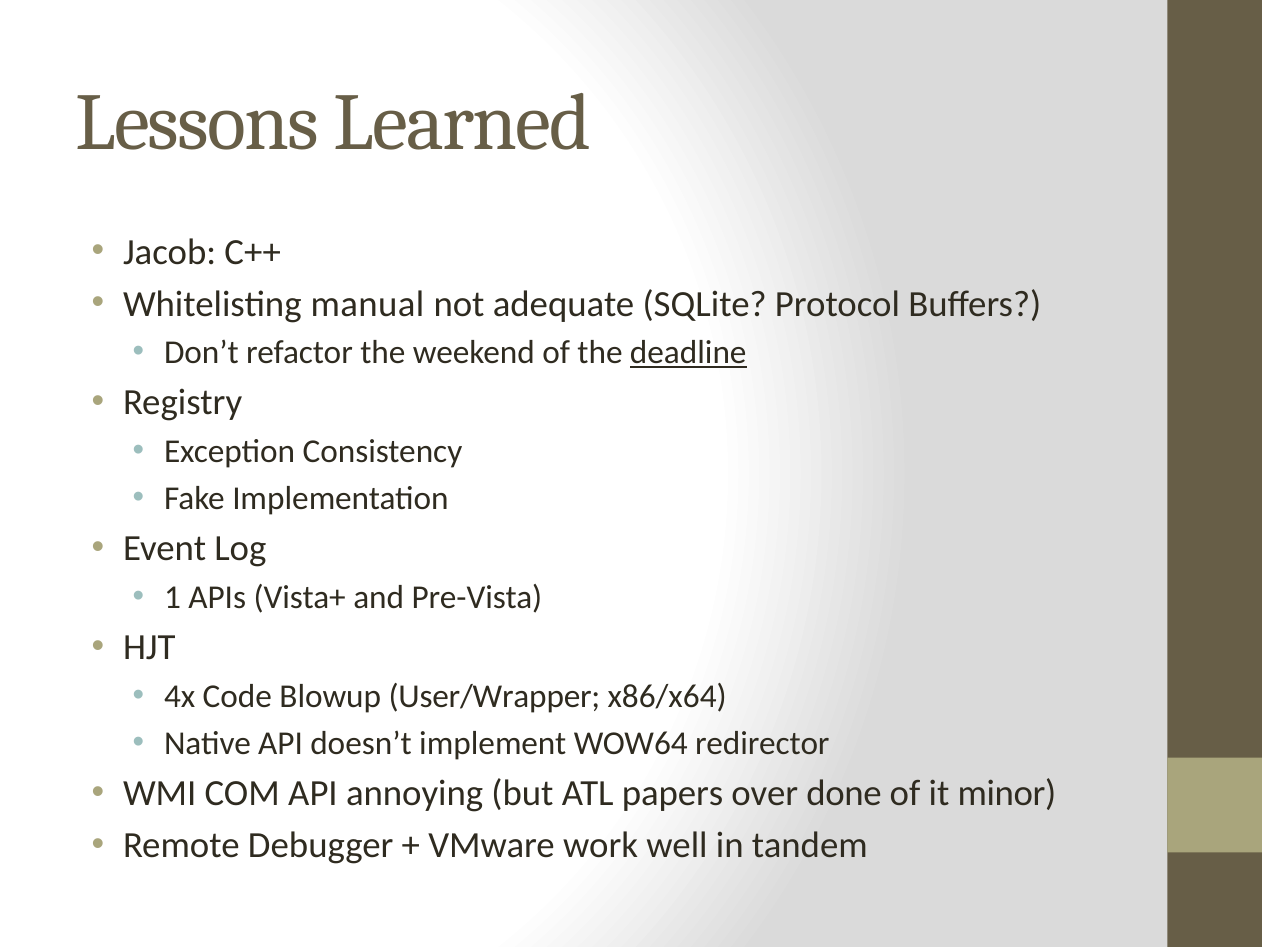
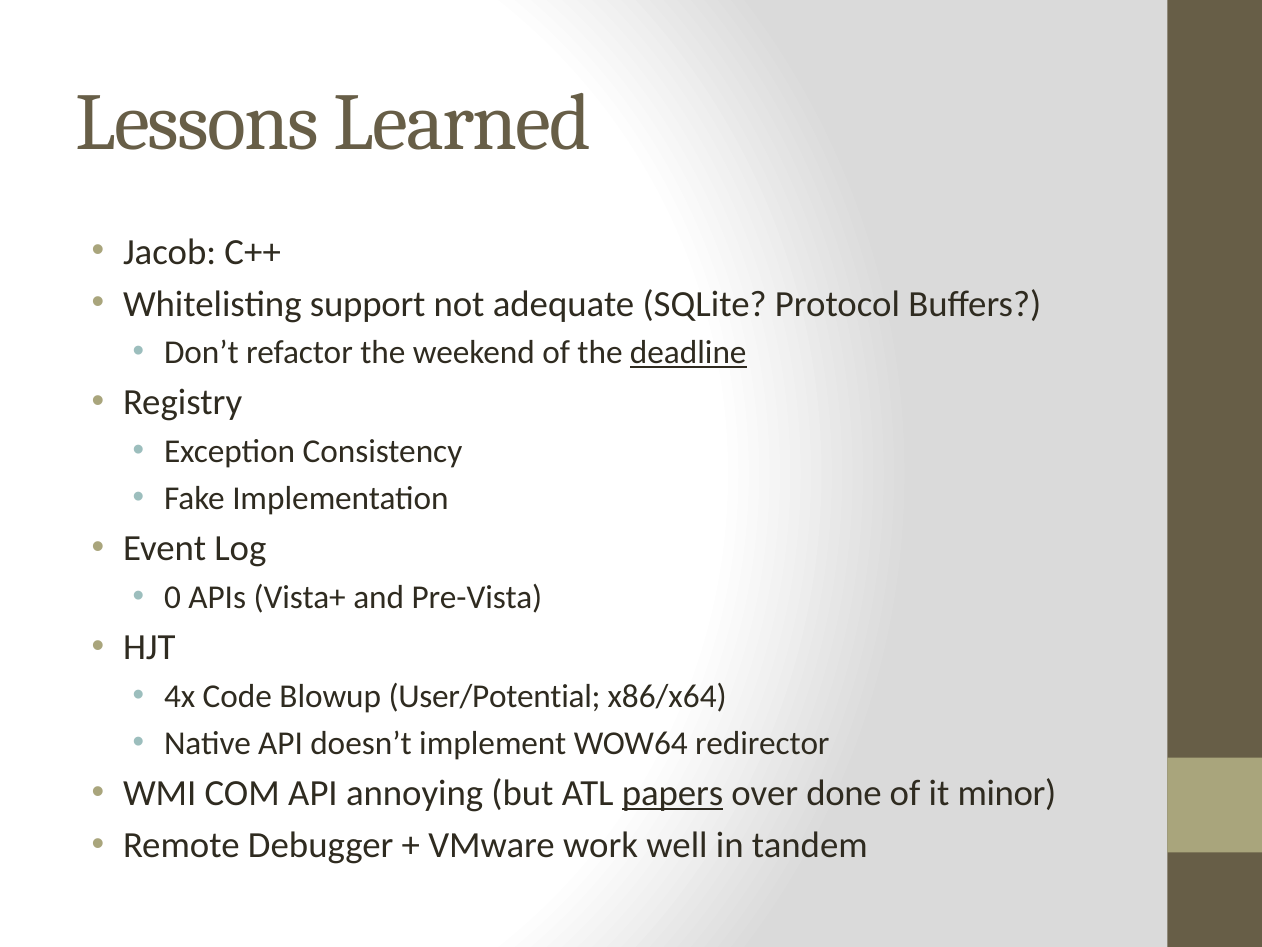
manual: manual -> support
1: 1 -> 0
User/Wrapper: User/Wrapper -> User/Potential
papers underline: none -> present
